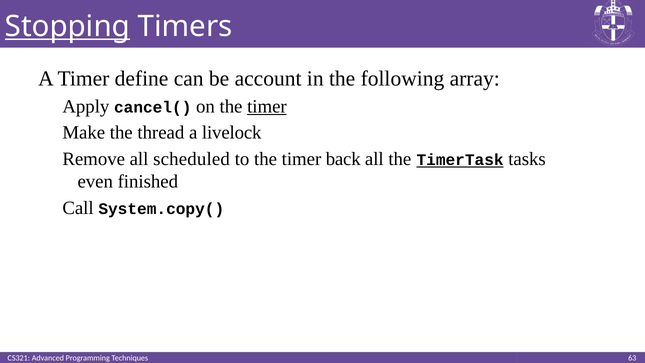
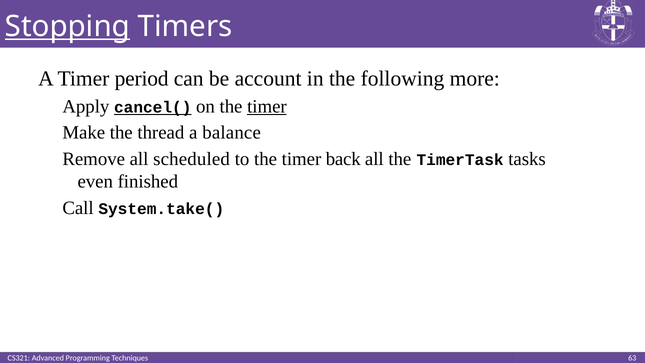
define: define -> period
array: array -> more
cancel( underline: none -> present
livelock: livelock -> balance
TimerTask underline: present -> none
System.copy(: System.copy( -> System.take(
